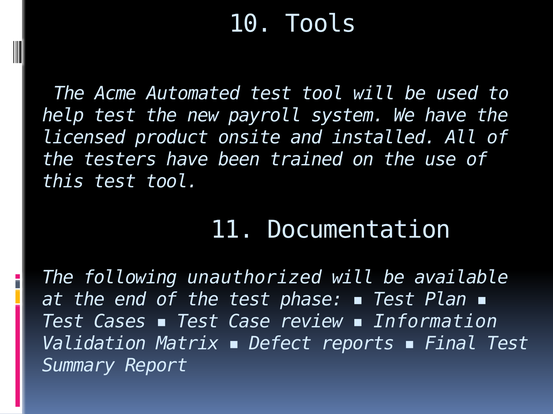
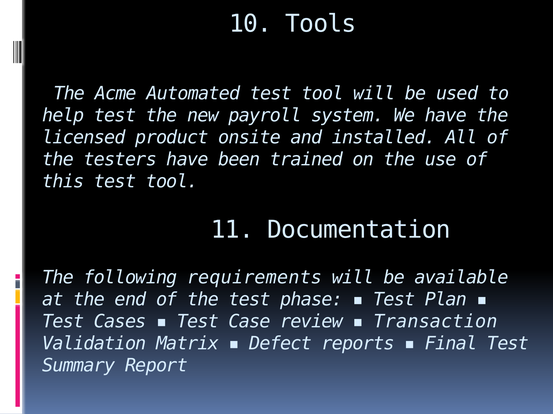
unauthorized: unauthorized -> requirements
Information: Information -> Transaction
